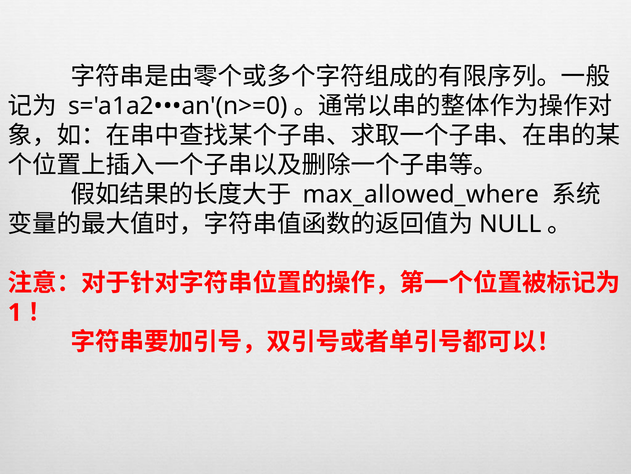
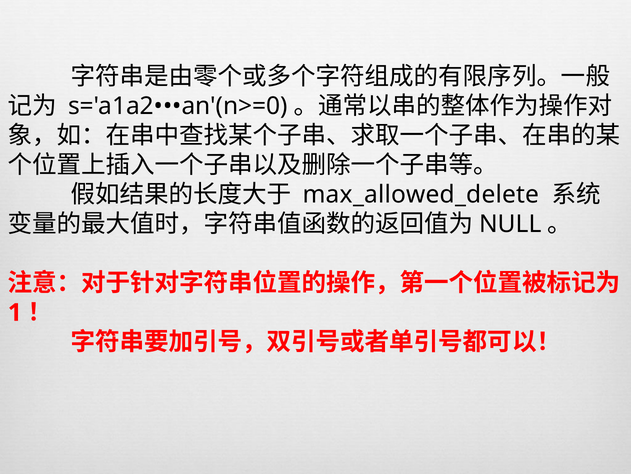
max_allowed_where: max_allowed_where -> max_allowed_delete
